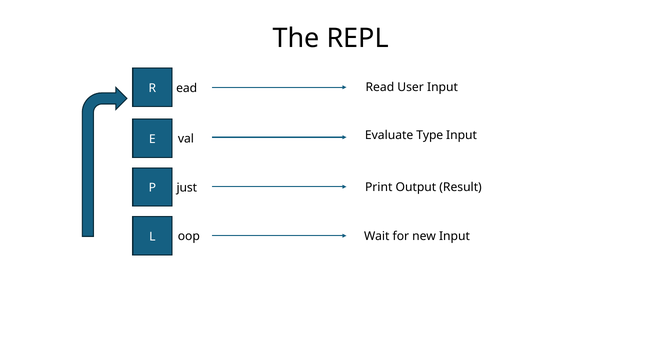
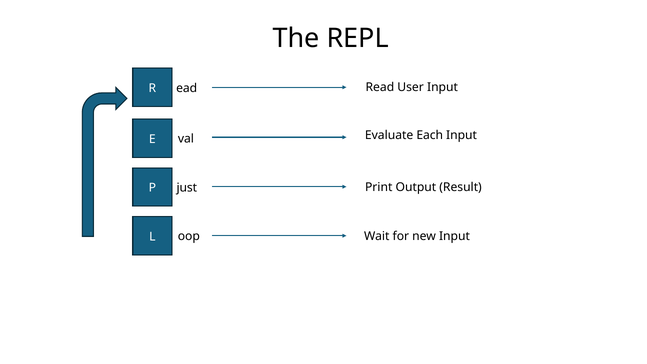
Type: Type -> Each
